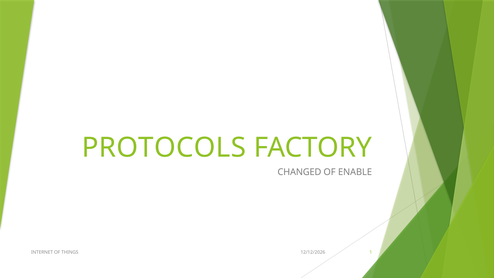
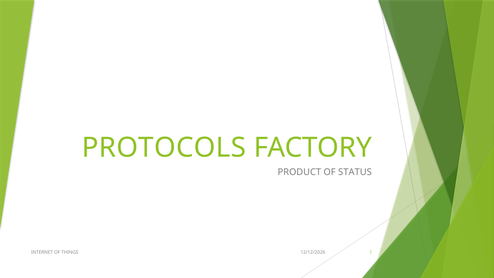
CHANGED: CHANGED -> PRODUCT
ENABLE: ENABLE -> STATUS
